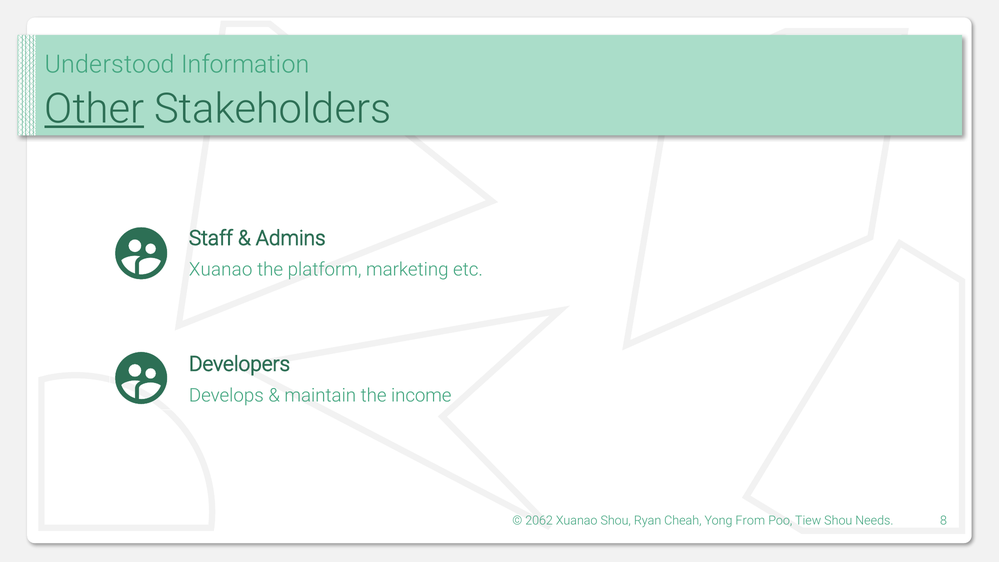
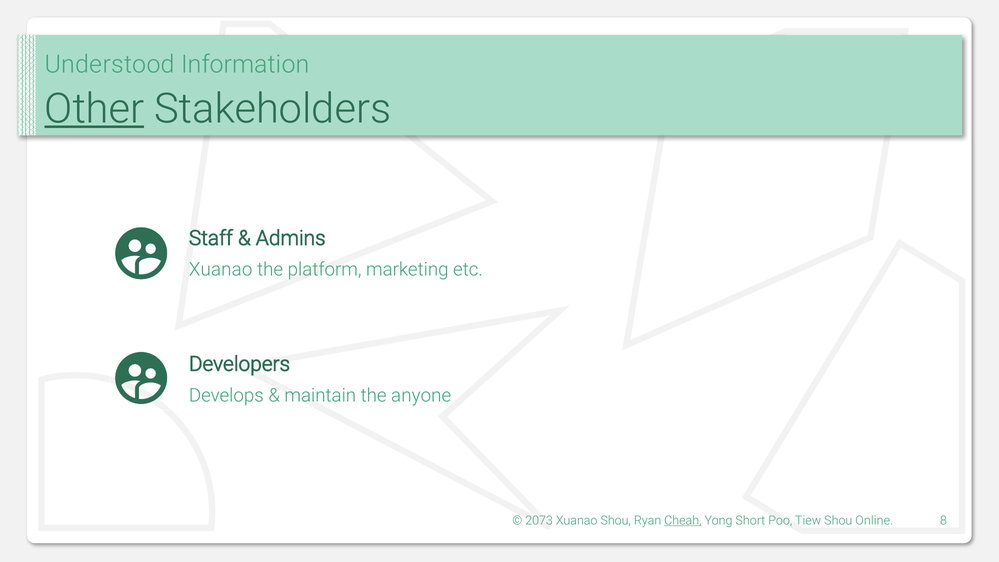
income: income -> anyone
2062: 2062 -> 2073
Cheah underline: none -> present
From: From -> Short
Needs: Needs -> Online
